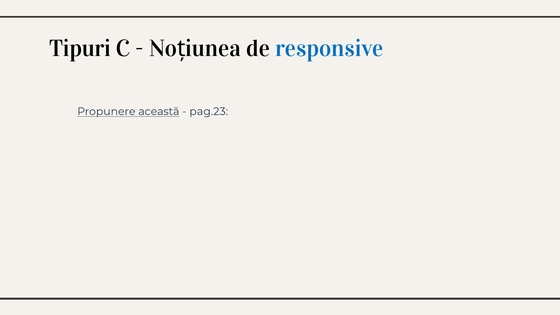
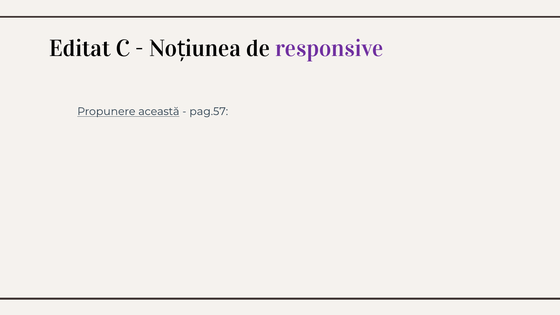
Tipuri: Tipuri -> Editat
responsive colour: blue -> purple
pag.23: pag.23 -> pag.57
